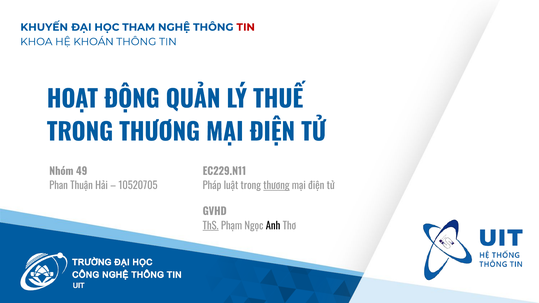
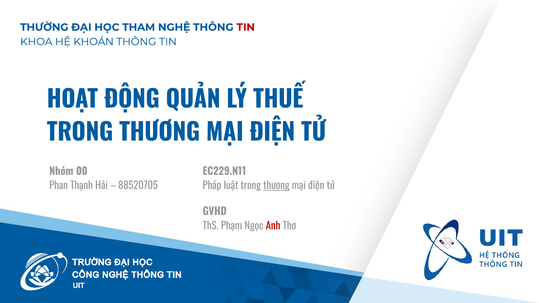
KHUYẾN: KHUYẾN -> THƯỜNG
49: 49 -> 00
Thuận: Thuận -> Thạnh
10520705: 10520705 -> 88520705
ThS underline: present -> none
Anh colour: black -> red
